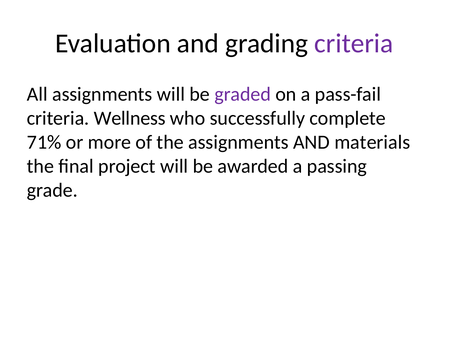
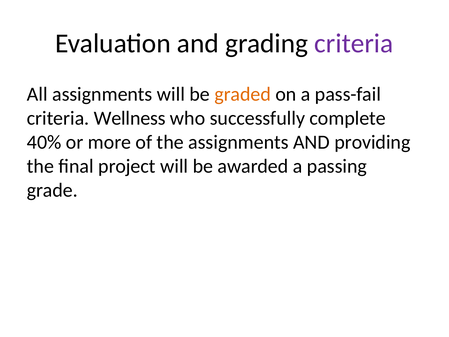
graded colour: purple -> orange
71%: 71% -> 40%
materials: materials -> providing
